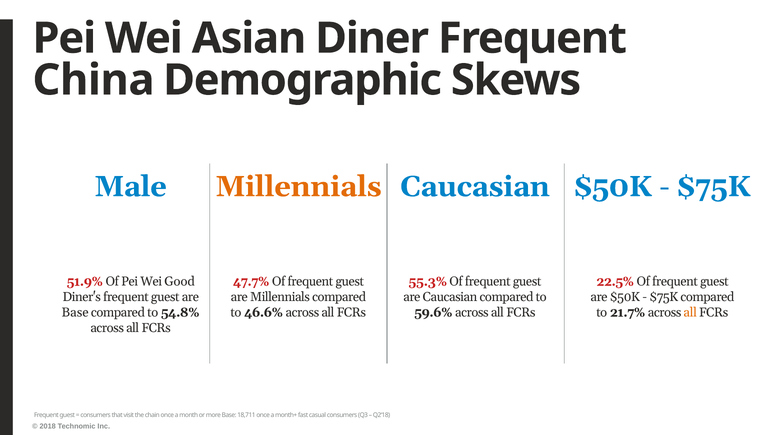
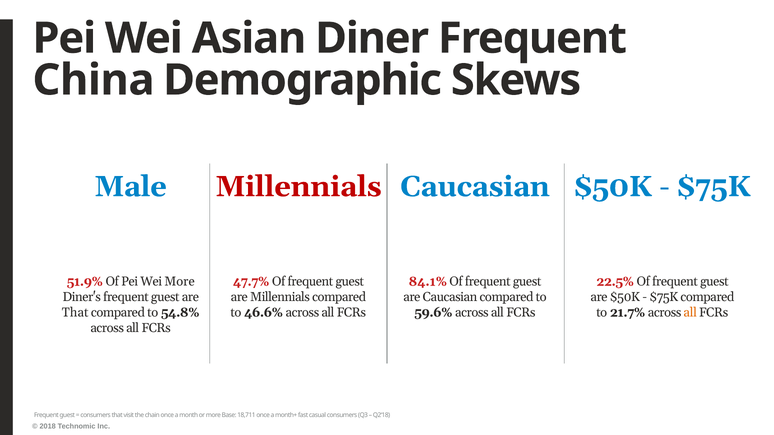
Millennials at (299, 187) colour: orange -> red
Wei Good: Good -> More
55.3%: 55.3% -> 84.1%
Base at (75, 313): Base -> That
